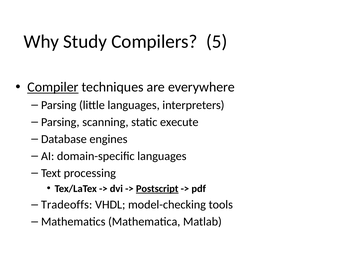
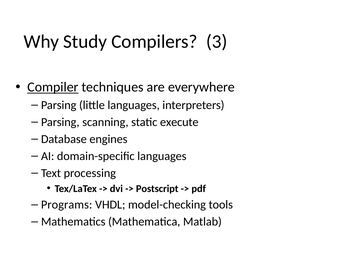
5: 5 -> 3
Postscript underline: present -> none
Tradeoffs: Tradeoffs -> Programs
